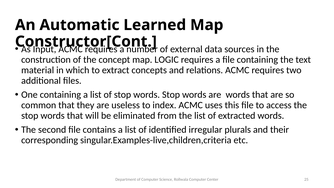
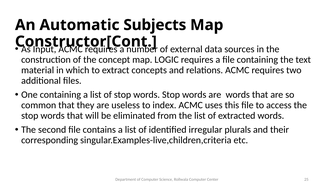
Learned: Learned -> Subjects
